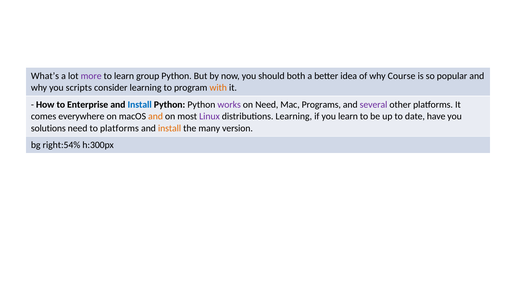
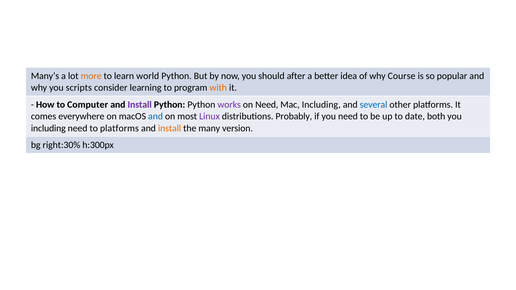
What’s: What’s -> Many’s
more colour: purple -> orange
group: group -> world
both: both -> after
Enterprise: Enterprise -> Computer
Install at (140, 105) colour: blue -> purple
Mac Programs: Programs -> Including
several colour: purple -> blue
and at (156, 116) colour: orange -> blue
distributions Learning: Learning -> Probably
you learn: learn -> need
have: have -> both
solutions at (48, 128): solutions -> including
right:54%: right:54% -> right:30%
